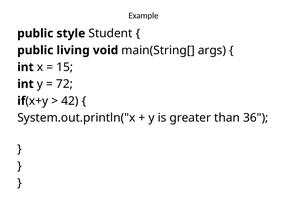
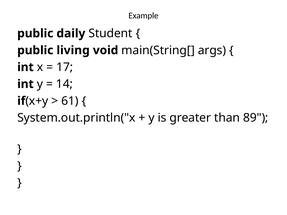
style: style -> daily
15: 15 -> 17
72: 72 -> 14
42: 42 -> 61
36: 36 -> 89
